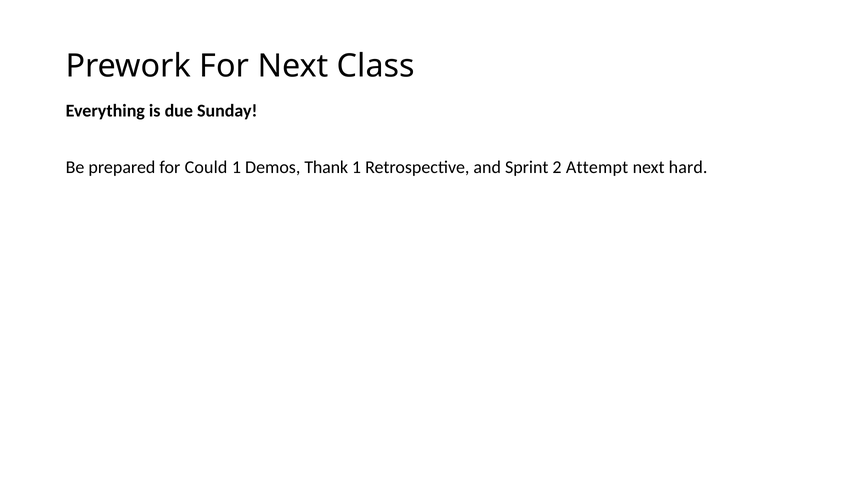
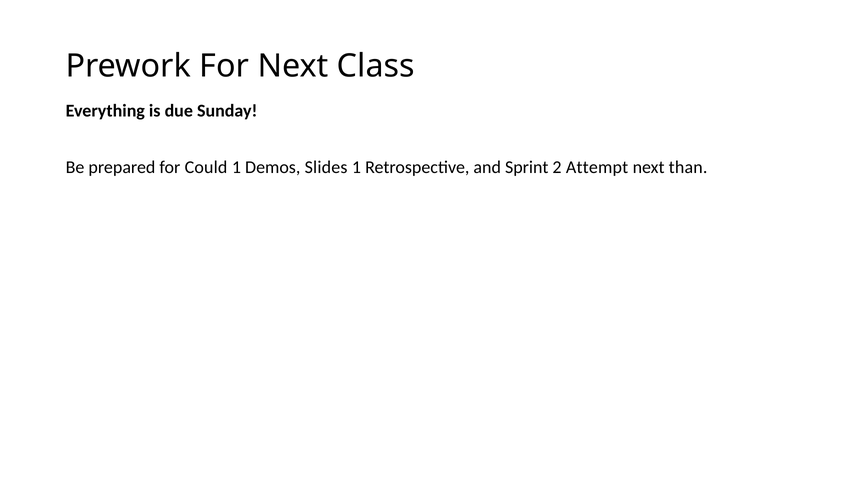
Thank: Thank -> Slides
hard: hard -> than
